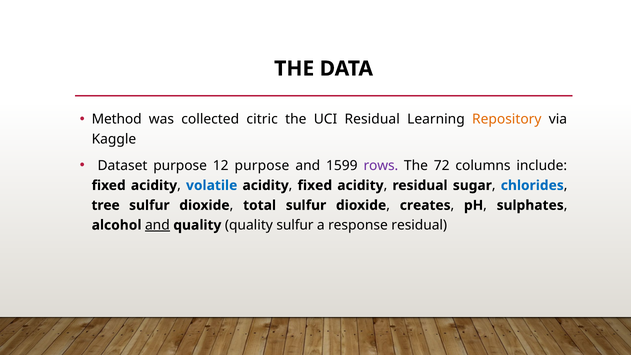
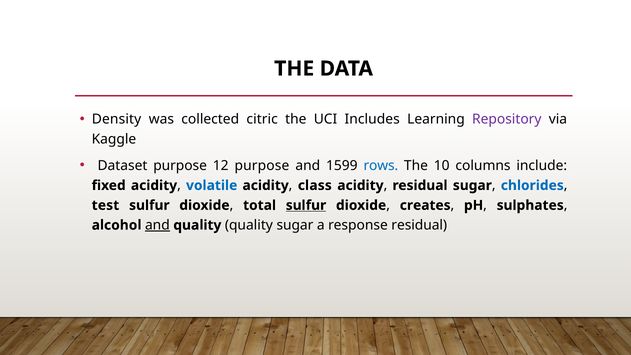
Method: Method -> Density
UCI Residual: Residual -> Includes
Repository colour: orange -> purple
rows colour: purple -> blue
72: 72 -> 10
fixed at (315, 185): fixed -> class
tree: tree -> test
sulfur at (306, 205) underline: none -> present
quality sulfur: sulfur -> sugar
